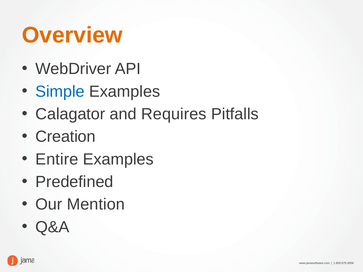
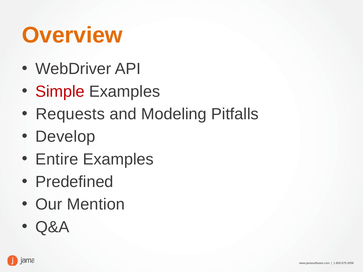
Simple colour: blue -> red
Calagator: Calagator -> Requests
Requires: Requires -> Modeling
Creation: Creation -> Develop
